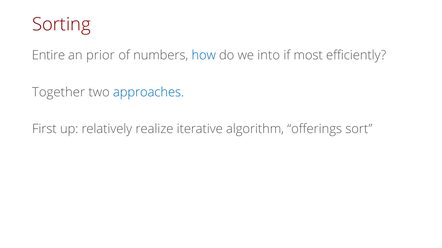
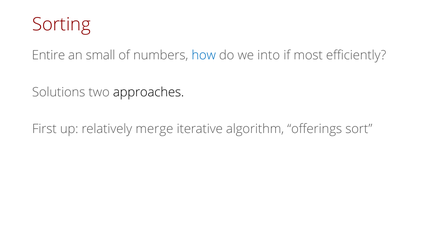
prior: prior -> small
Together: Together -> Solutions
approaches colour: blue -> black
realize: realize -> merge
